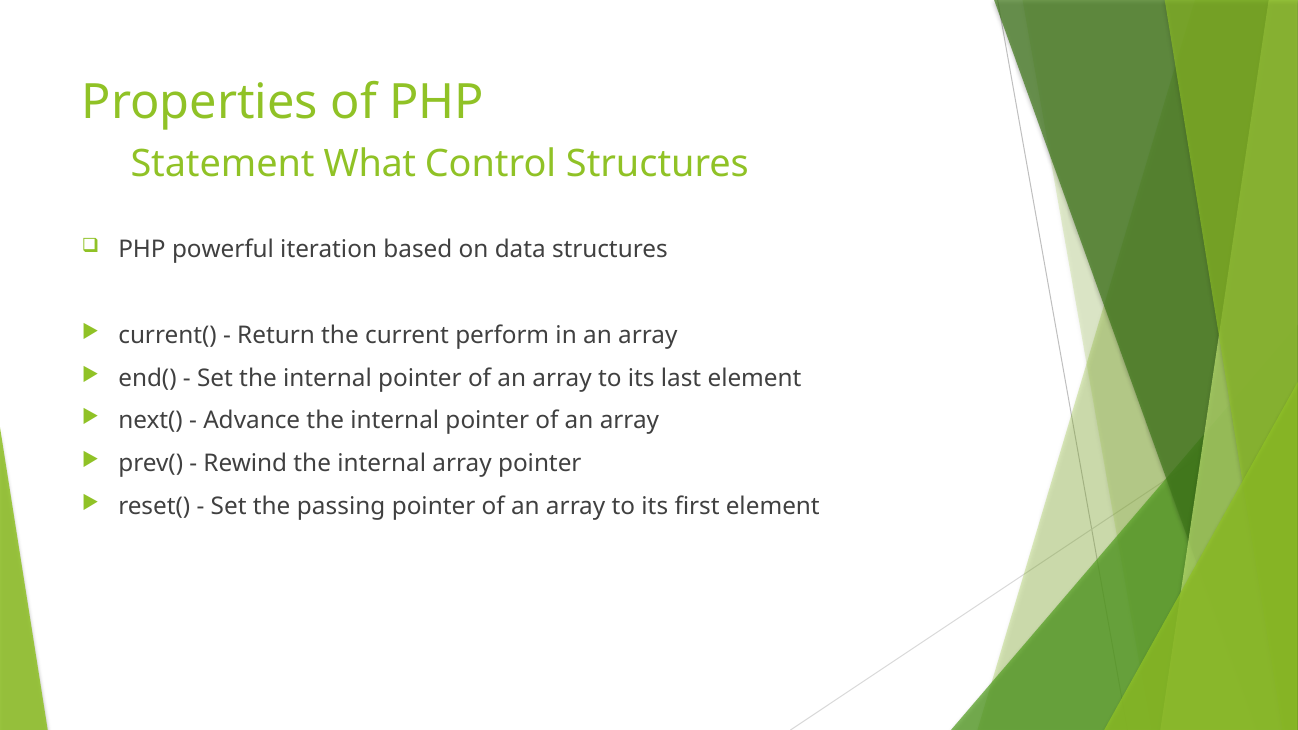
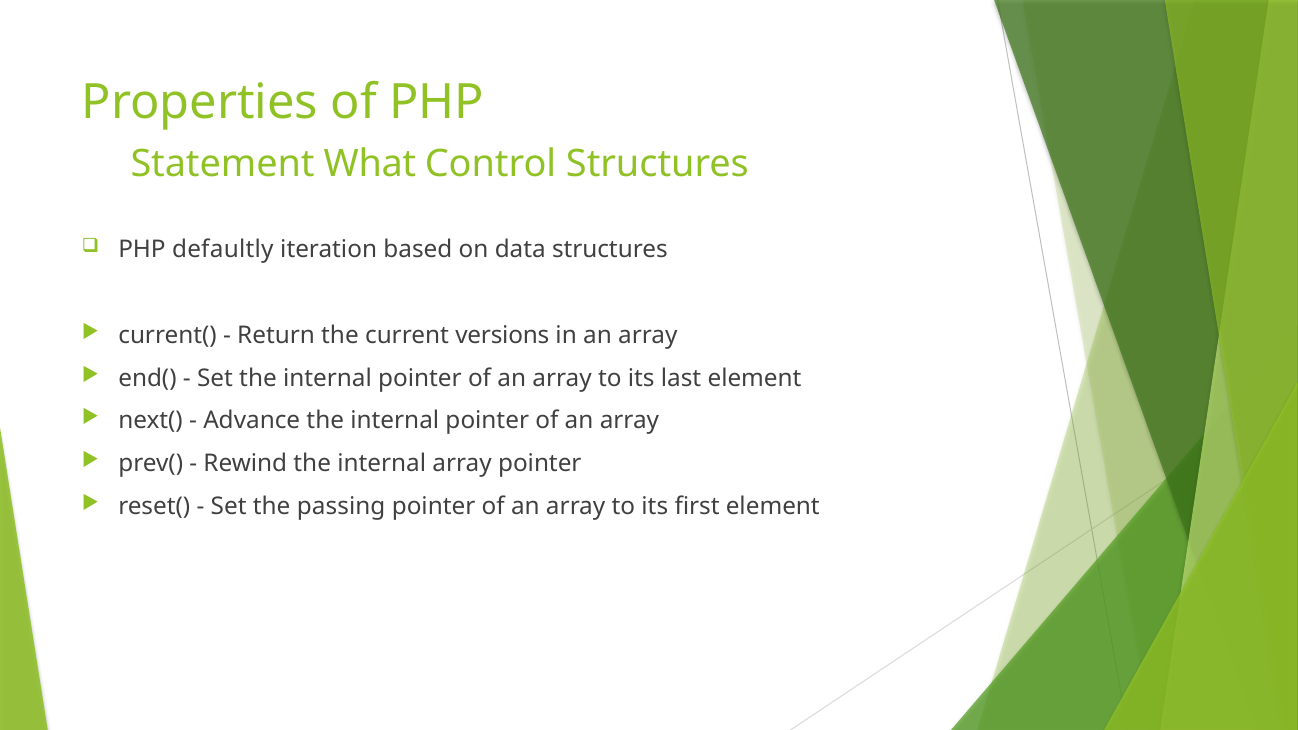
powerful: powerful -> defaultly
perform: perform -> versions
